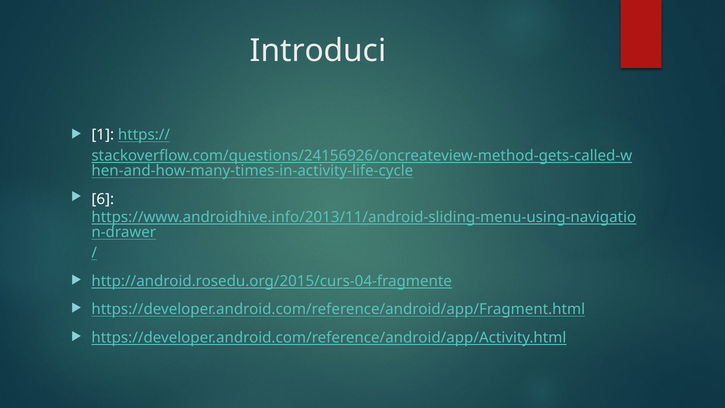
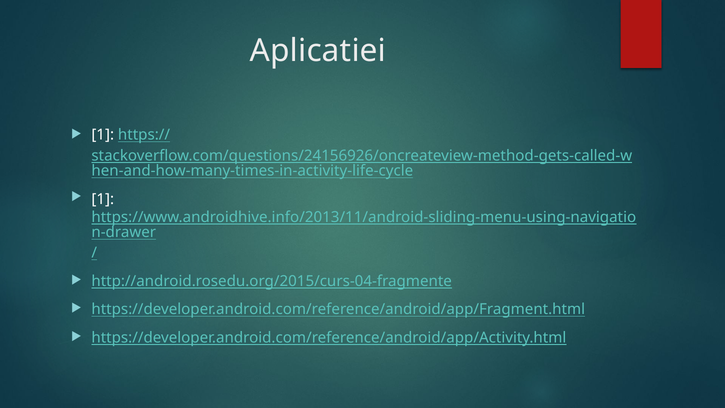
Introduci: Introduci -> Aplicatiei
6 at (103, 199): 6 -> 1
